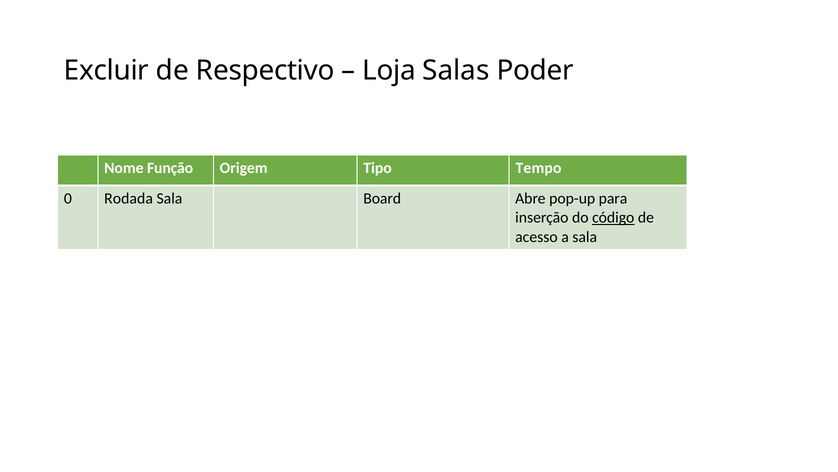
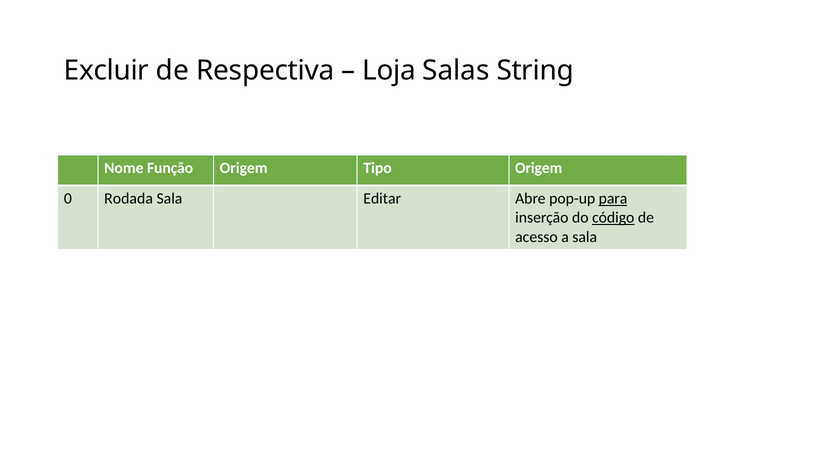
Respectivo: Respectivo -> Respectiva
Poder: Poder -> String
Tipo Tempo: Tempo -> Origem
Board: Board -> Editar
para underline: none -> present
